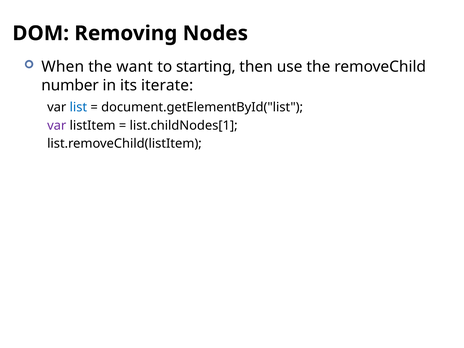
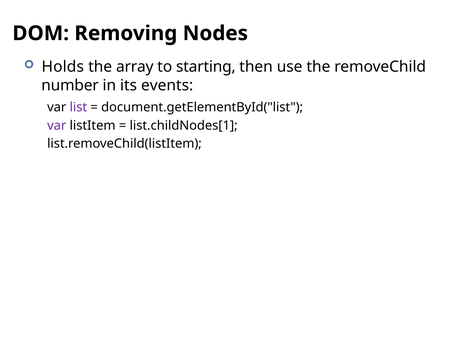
When: When -> Holds
want: want -> array
iterate: iterate -> events
list colour: blue -> purple
